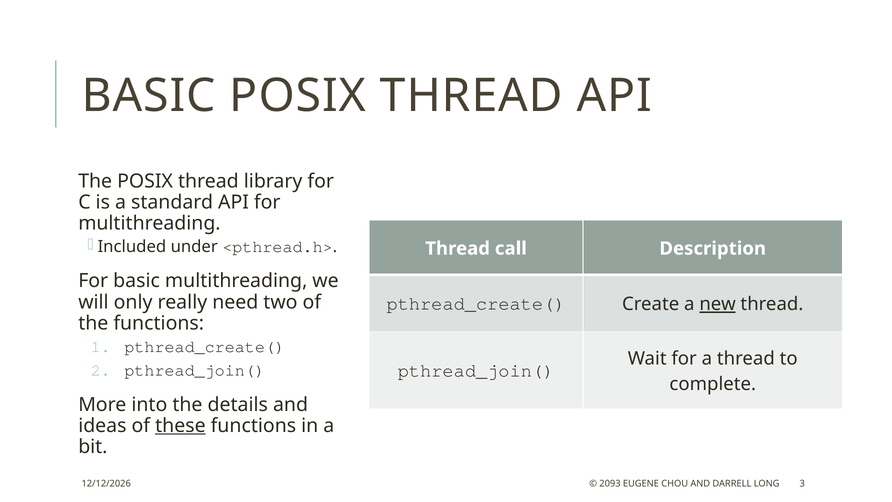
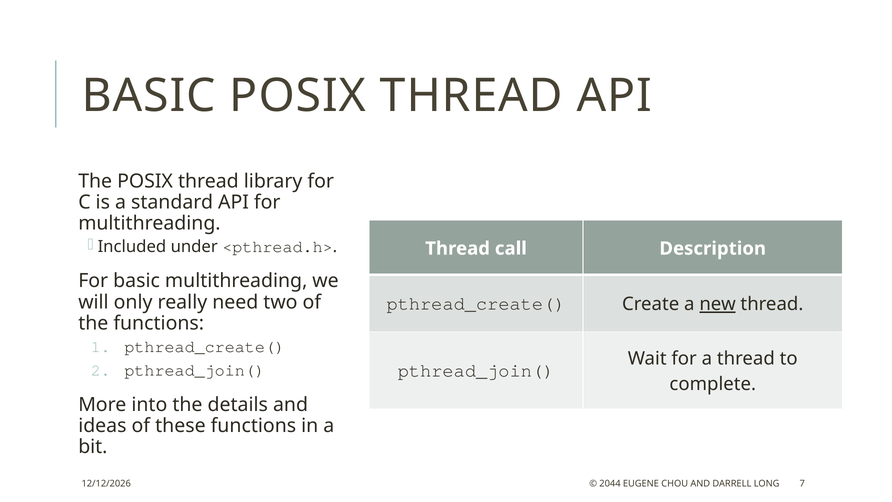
these underline: present -> none
2093: 2093 -> 2044
3: 3 -> 7
